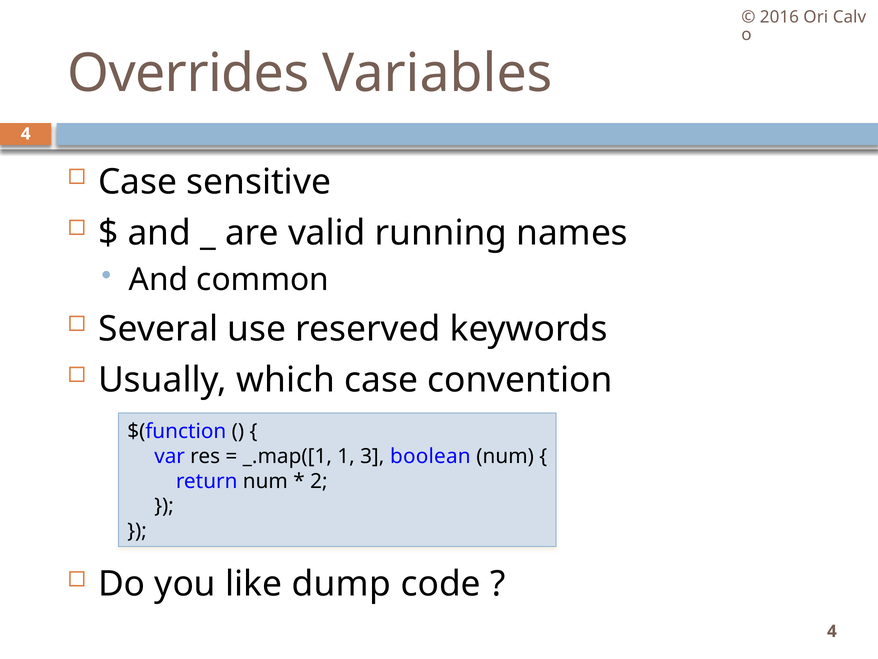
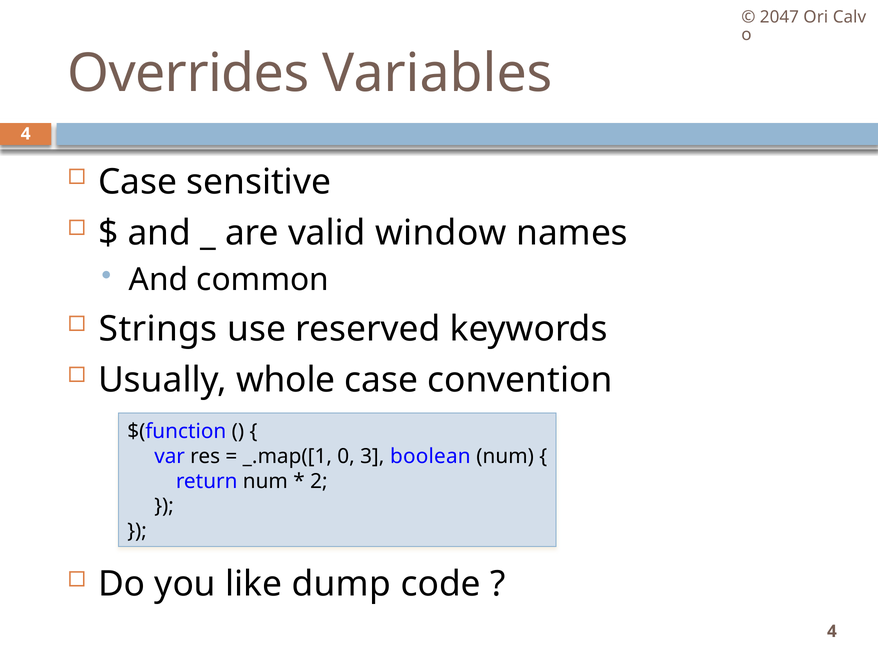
2016: 2016 -> 2047
running: running -> window
Several: Several -> Strings
which: which -> whole
1: 1 -> 0
